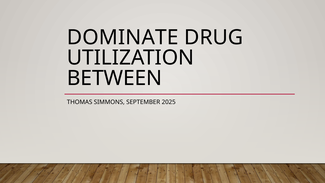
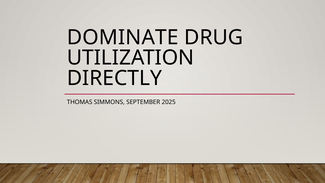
BETWEEN: BETWEEN -> DIRECTLY
